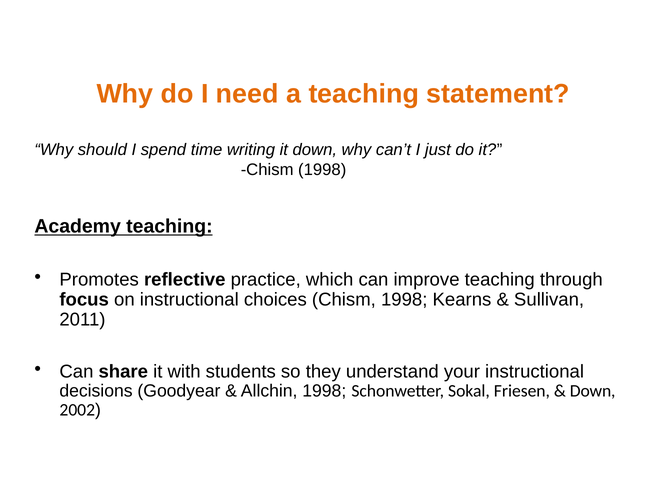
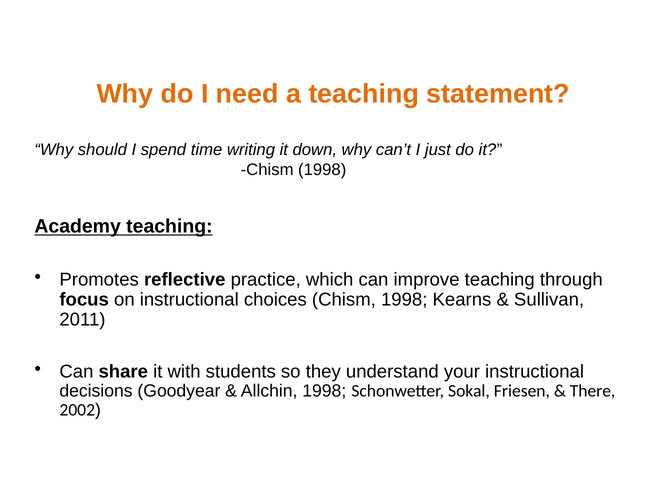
Down at (593, 391): Down -> There
